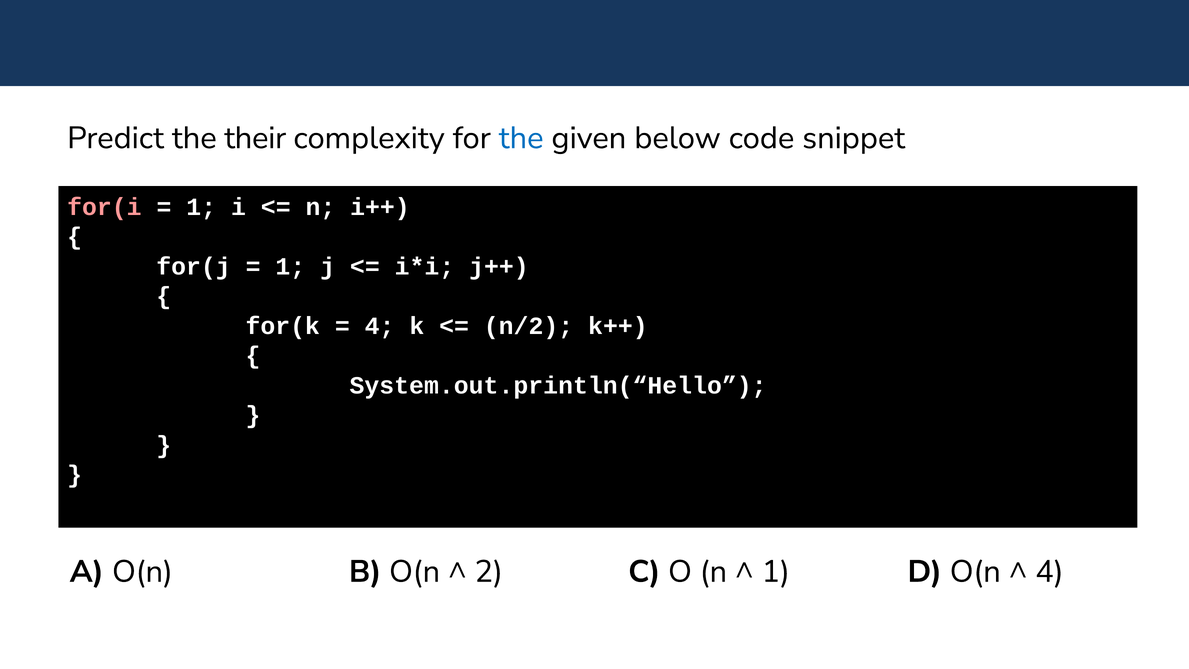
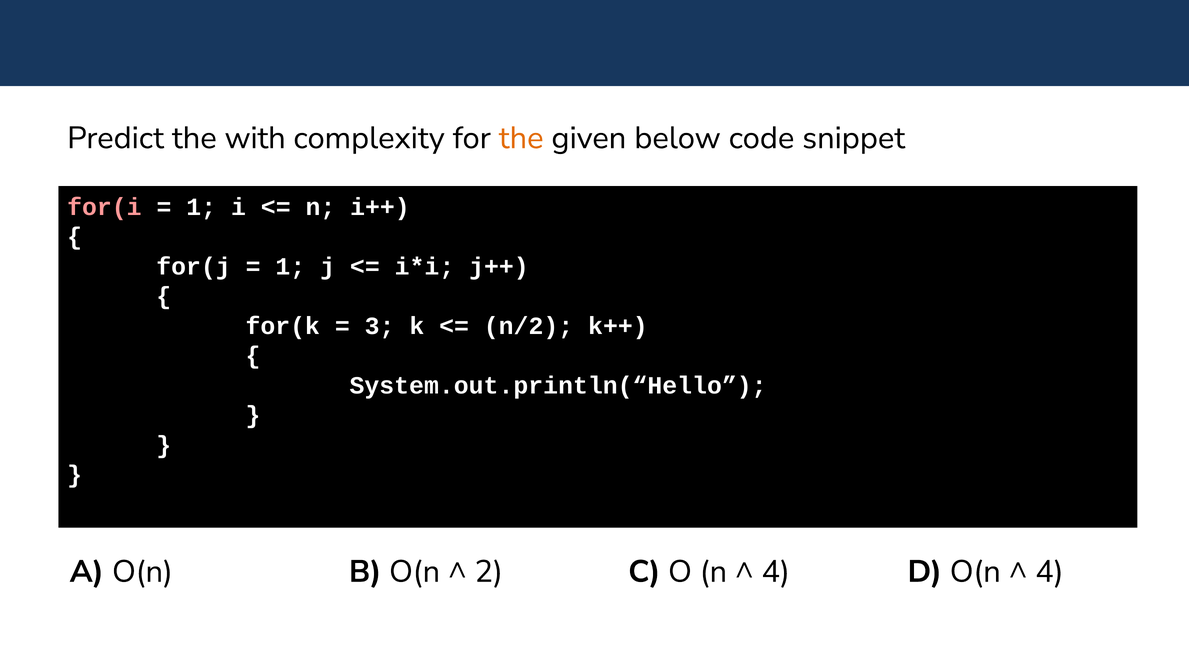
their: their -> with
the at (521, 138) colour: blue -> orange
4 at (380, 326): 4 -> 3
1 at (776, 571): 1 -> 4
